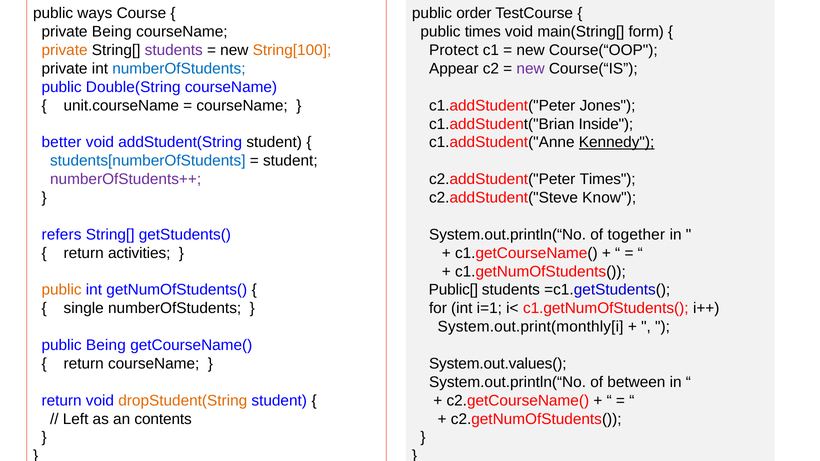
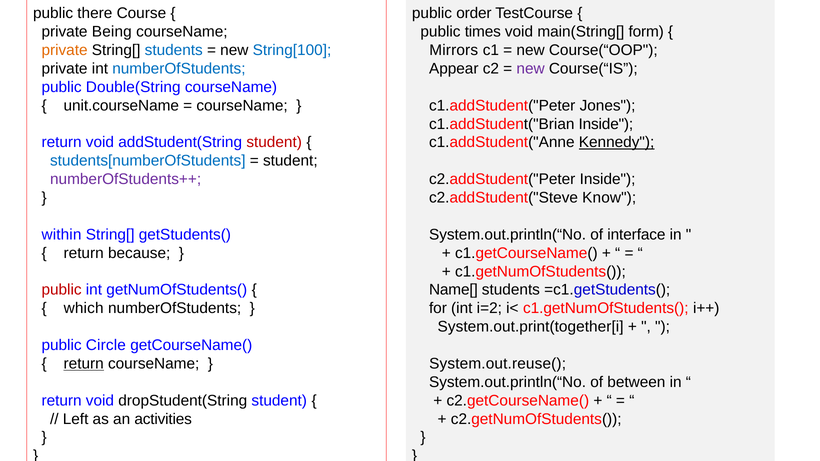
ways: ways -> there
students at (174, 50) colour: purple -> blue
String[100 colour: orange -> blue
Protect: Protect -> Mirrors
better at (61, 142): better -> return
student at (274, 142) colour: black -> red
c2.addStudent("Peter Times: Times -> Inside
refers: refers -> within
together: together -> interface
activities: activities -> because
public at (62, 290) colour: orange -> red
Public[: Public[ -> Name[
single: single -> which
i=1: i=1 -> i=2
System.out.print(monthly[i: System.out.print(monthly[i -> System.out.print(together[i
public Being: Being -> Circle
return at (84, 364) underline: none -> present
System.out.values(: System.out.values( -> System.out.reuse(
dropStudent(String colour: orange -> black
contents: contents -> activities
